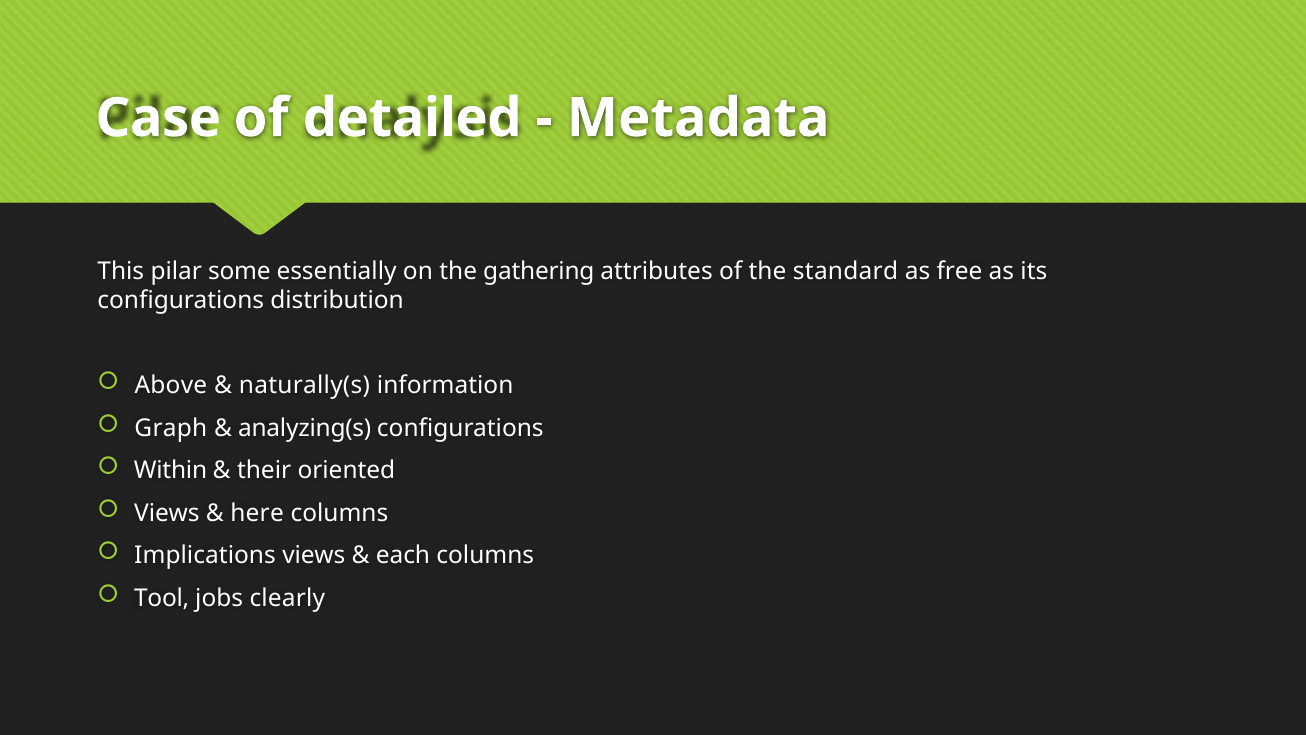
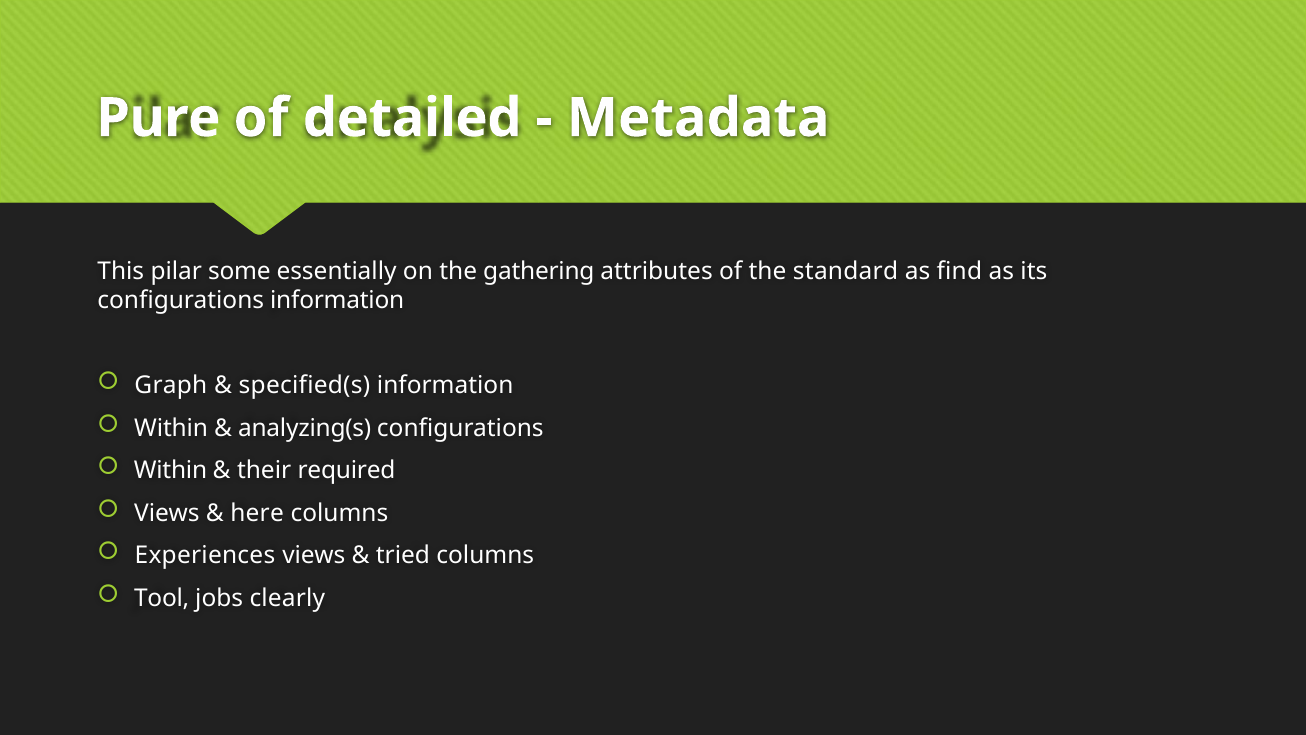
Case: Case -> Pure
free: free -> find
configurations distribution: distribution -> information
Above: Above -> Graph
naturally(s: naturally(s -> specified(s
Graph at (171, 428): Graph -> Within
oriented: oriented -> required
Implications: Implications -> Experiences
each: each -> tried
